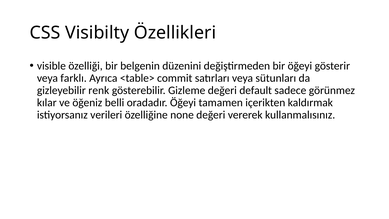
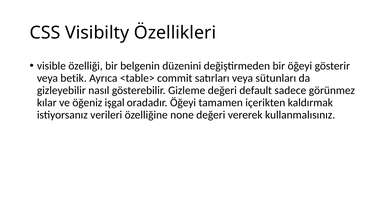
farklı: farklı -> betik
renk: renk -> nasıl
belli: belli -> işgal
